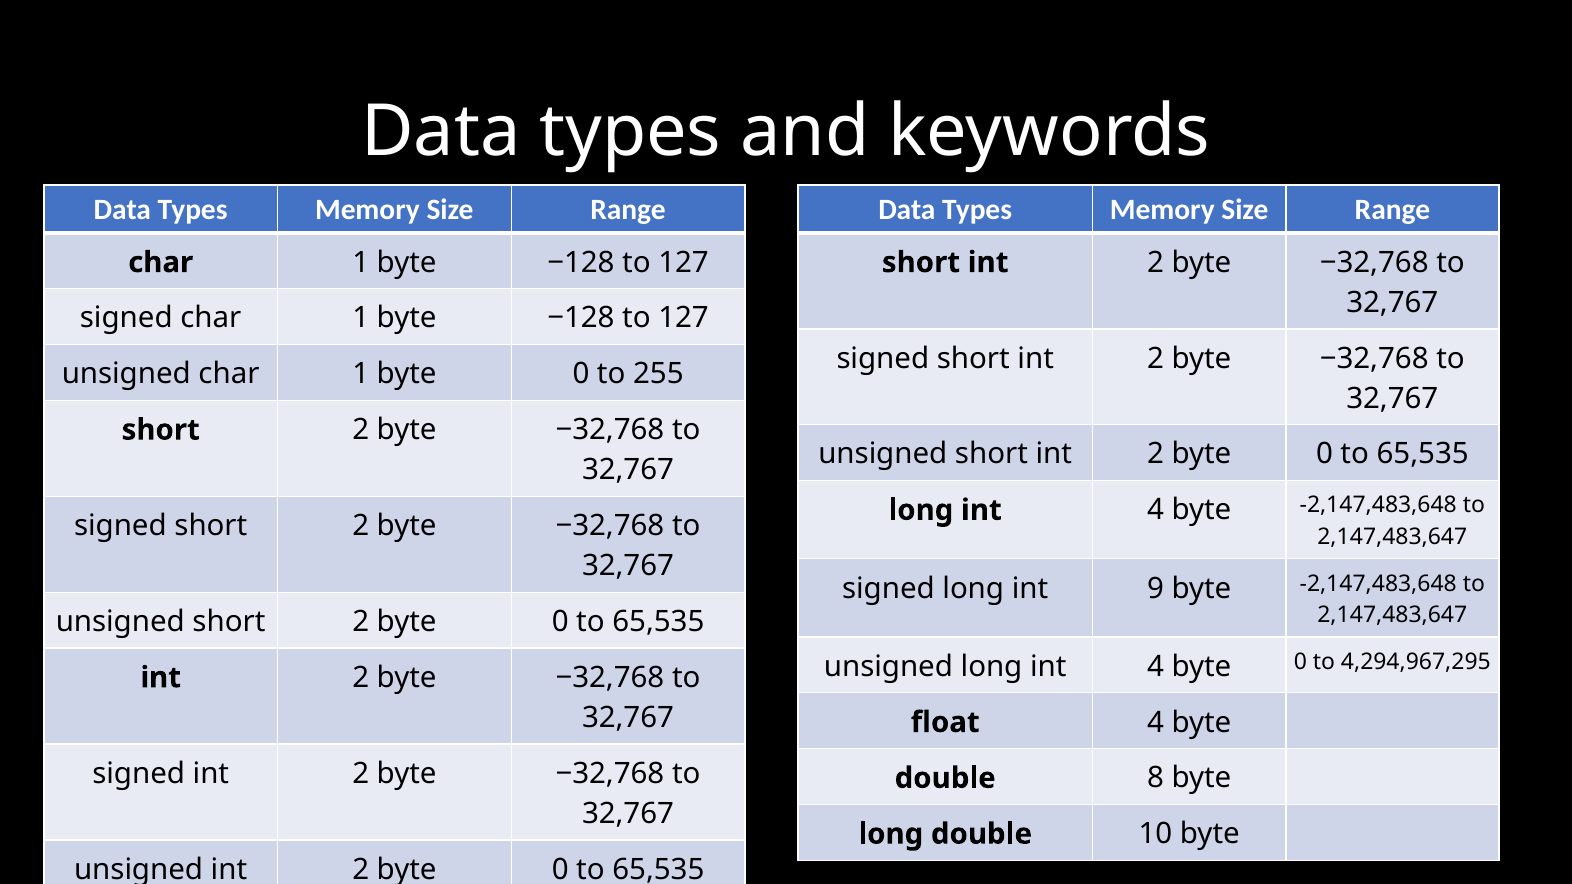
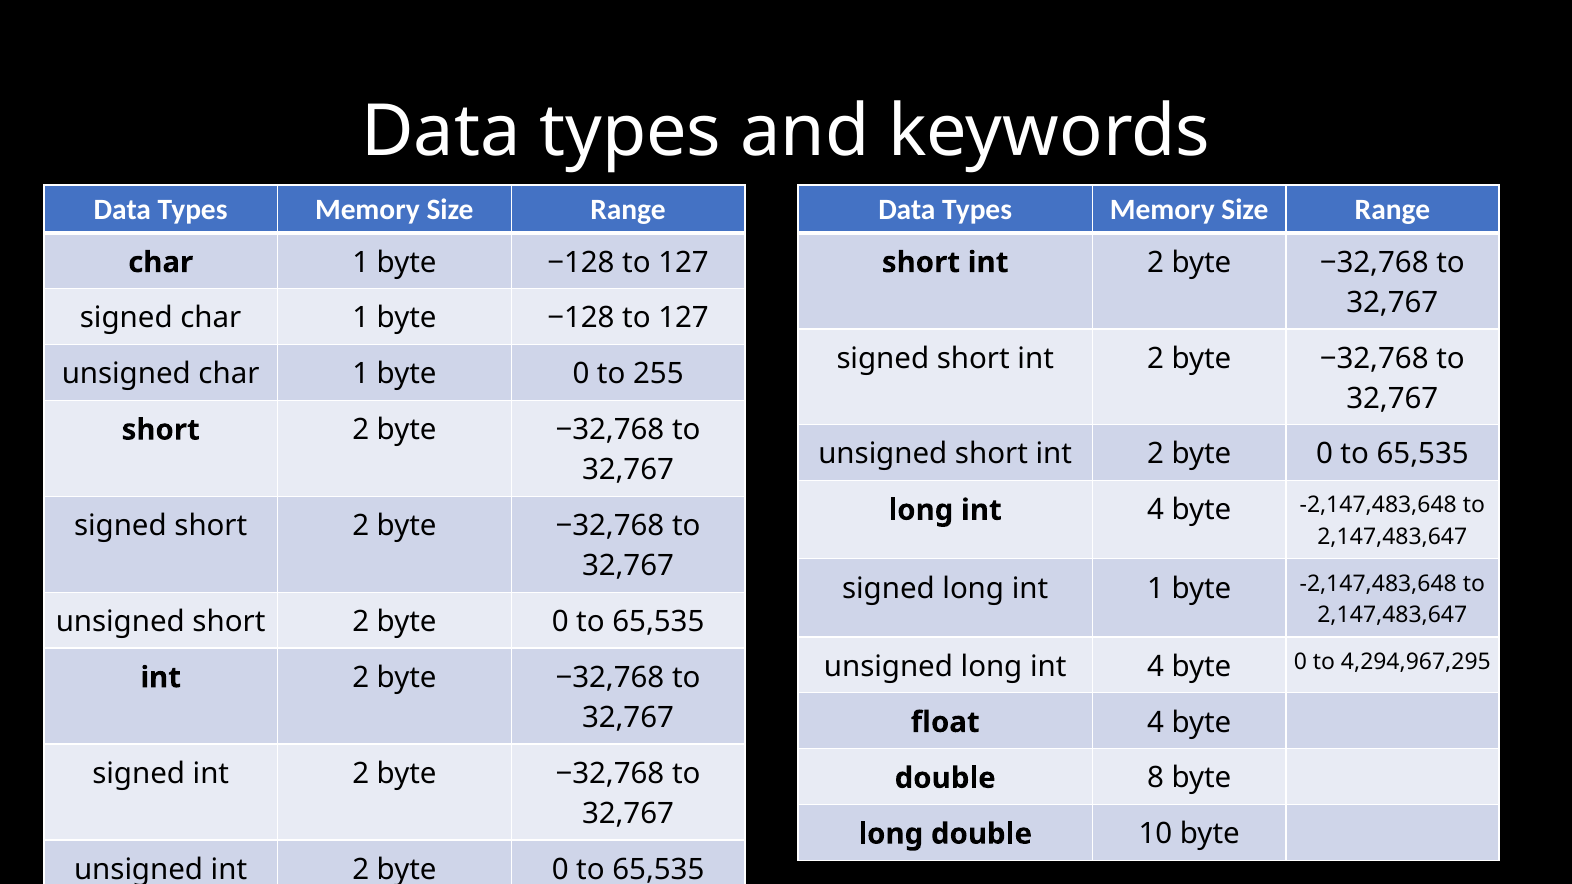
int 9: 9 -> 1
